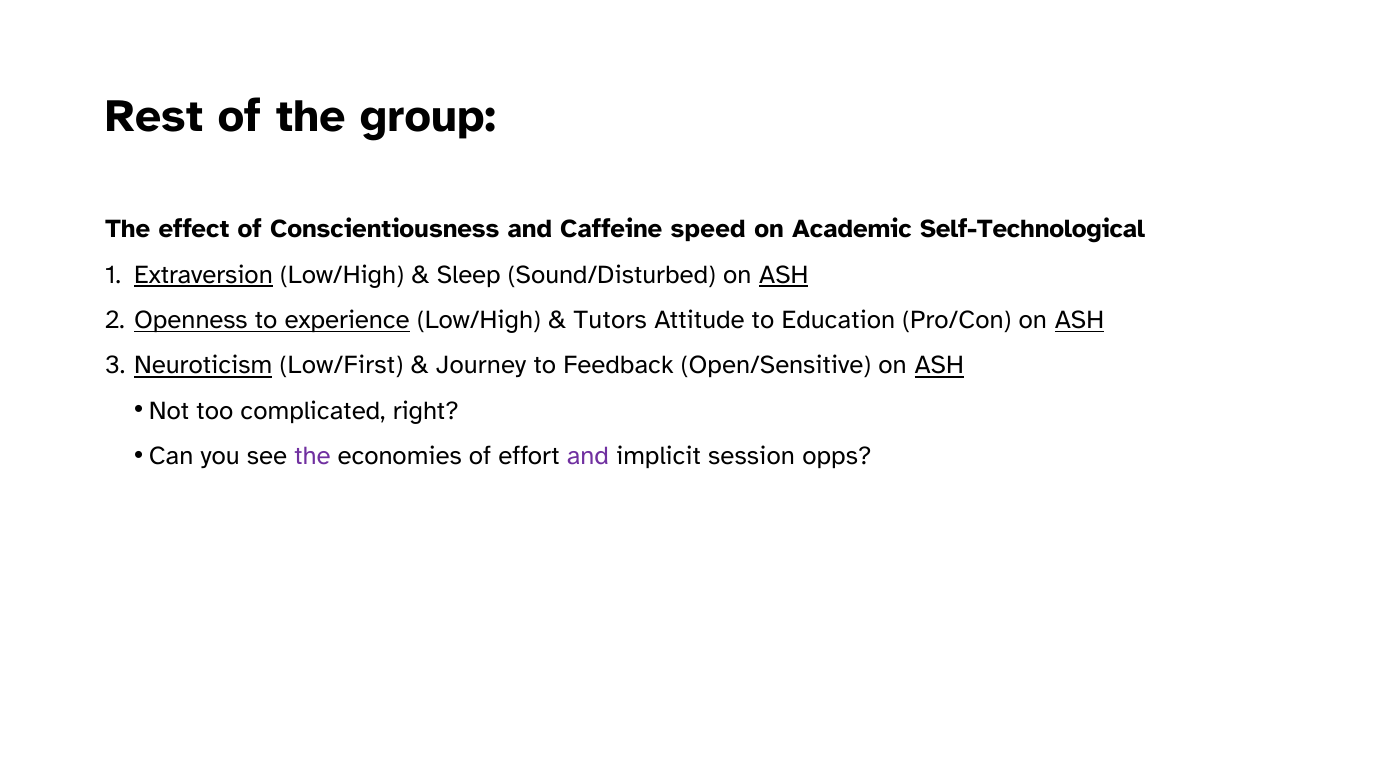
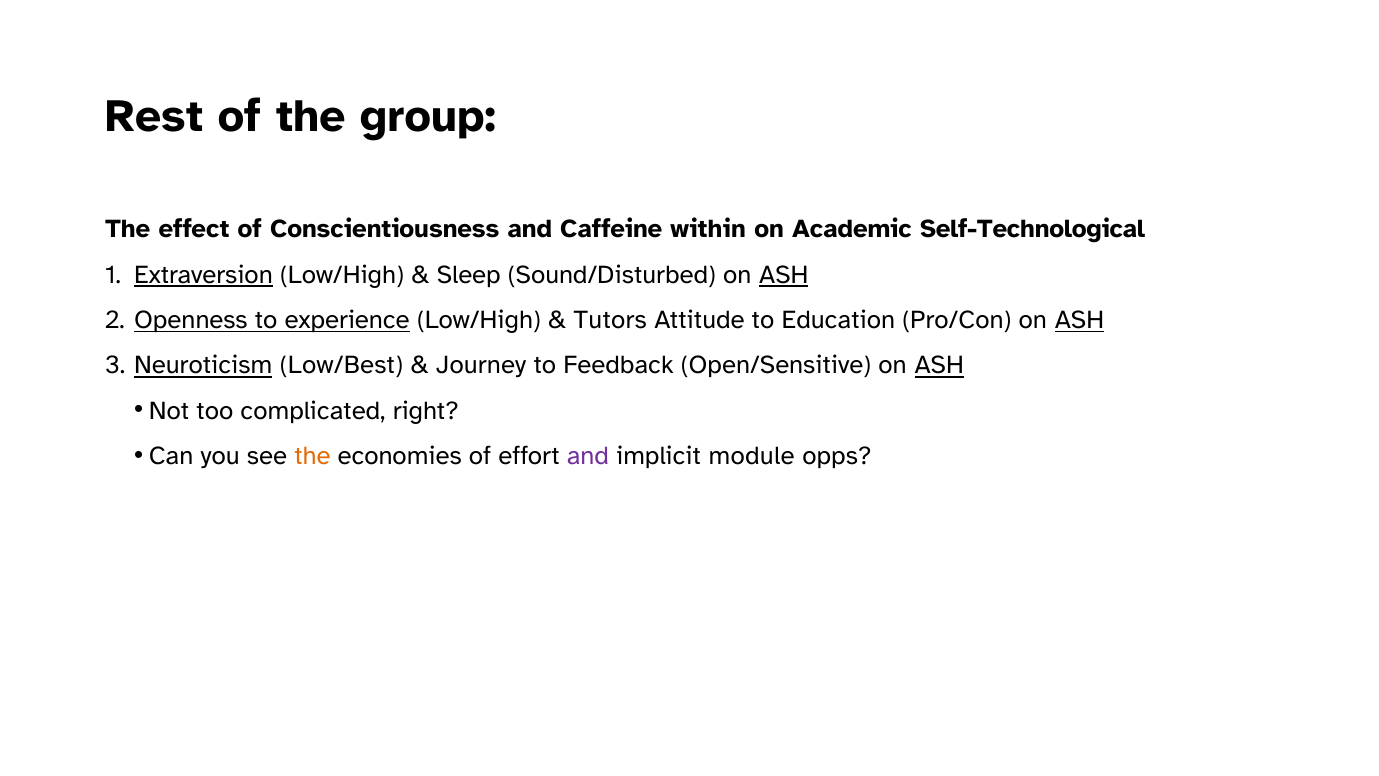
speed: speed -> within
Low/First: Low/First -> Low/Best
the at (312, 456) colour: purple -> orange
session: session -> module
